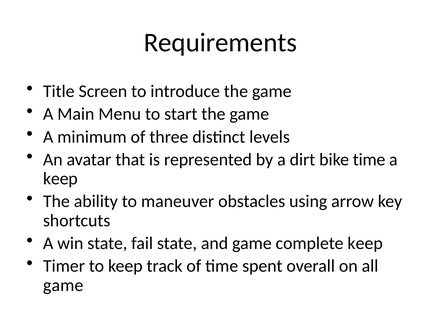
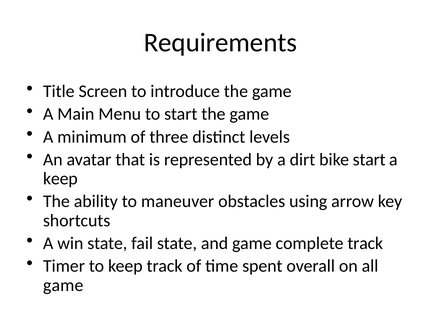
bike time: time -> start
complete keep: keep -> track
